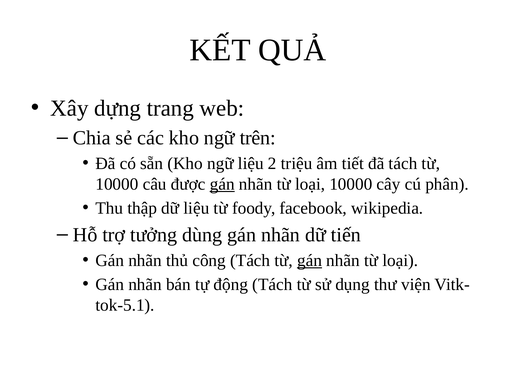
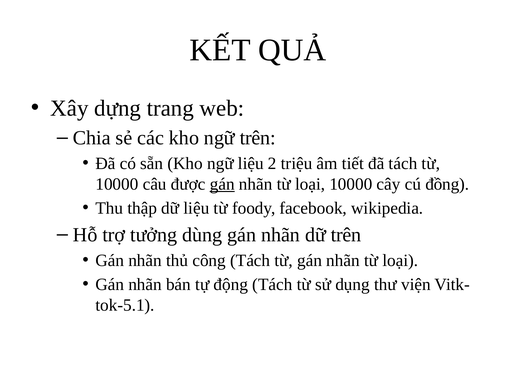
phân: phân -> đồng
dữ tiến: tiến -> trên
gán at (310, 260) underline: present -> none
